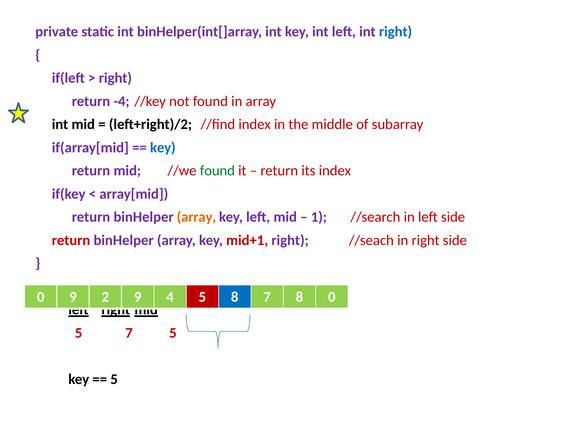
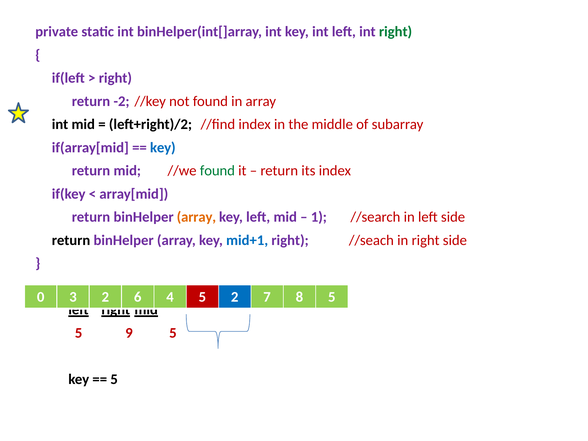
right at (396, 32) colour: blue -> green
-4: -4 -> -2
return at (71, 240) colour: red -> black
mid+1 colour: red -> blue
0 9: 9 -> 3
2 9: 9 -> 6
5 8: 8 -> 2
8 0: 0 -> 5
5 7: 7 -> 9
